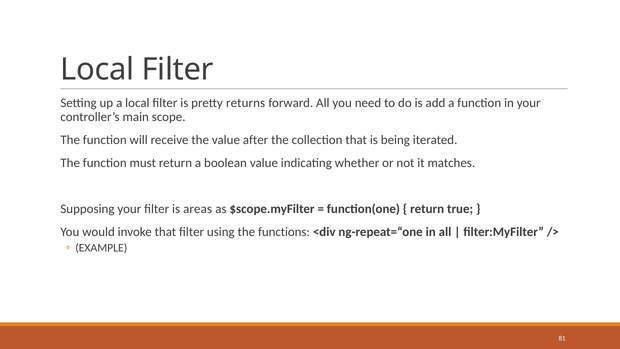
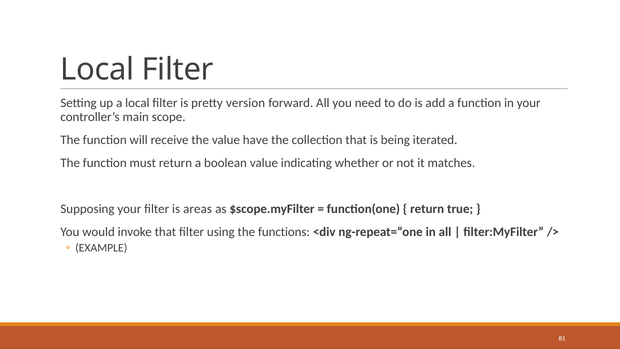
returns: returns -> version
after: after -> have
